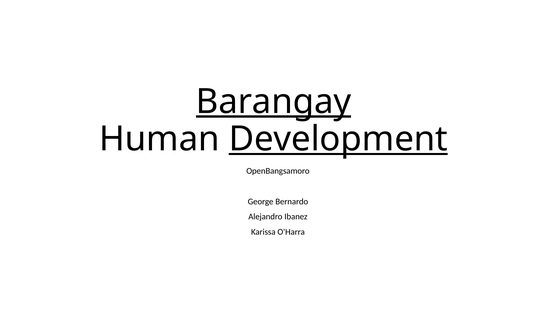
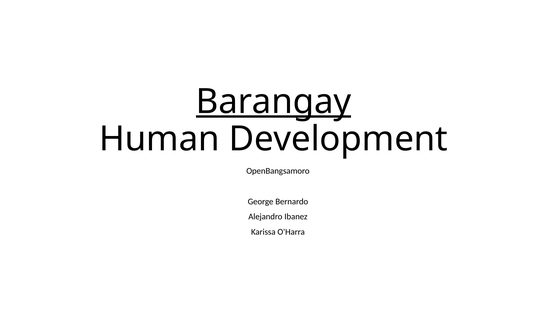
Development underline: present -> none
